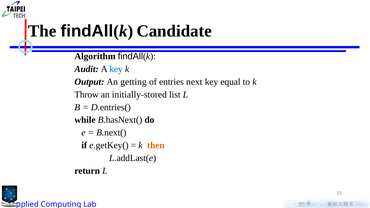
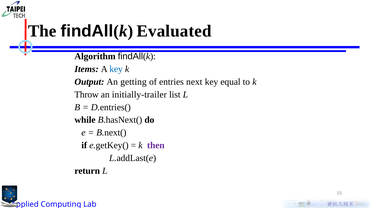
Candidate: Candidate -> Evaluated
Audit: Audit -> Items
initially-stored: initially-stored -> initially-trailer
then colour: orange -> purple
